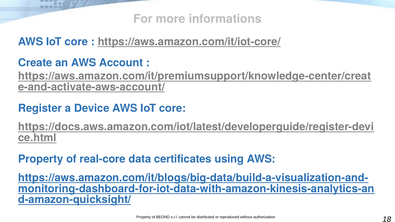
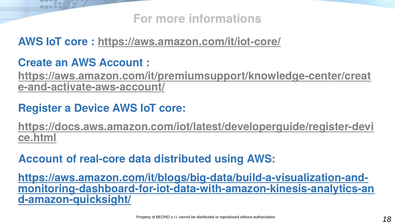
Property at (41, 159): Property -> Account
data certificates: certificates -> distributed
